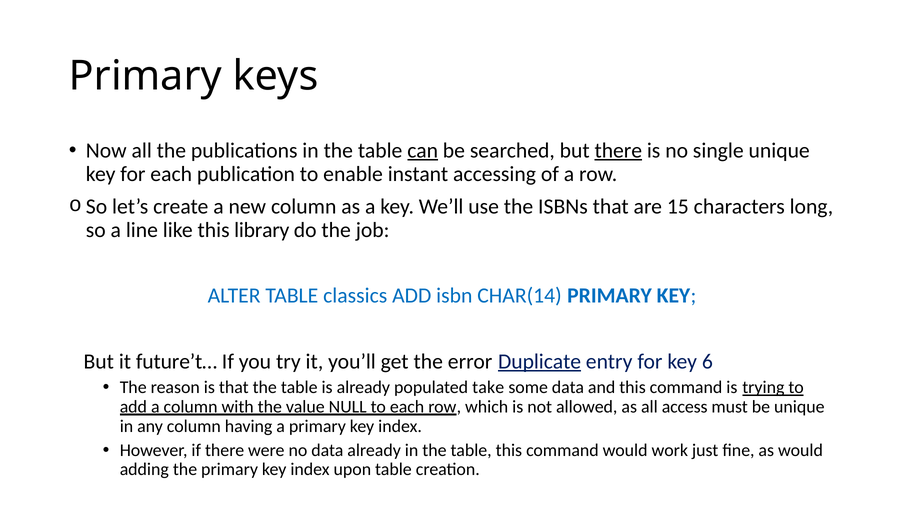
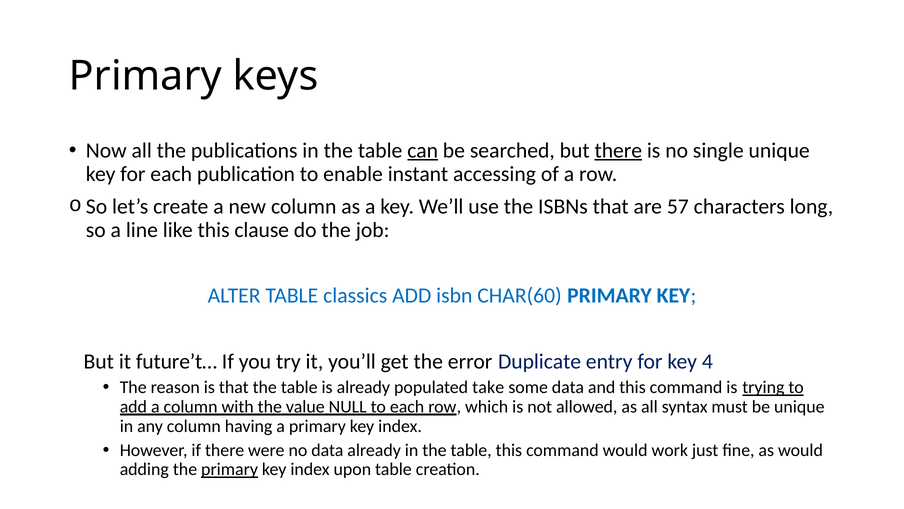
15: 15 -> 57
library: library -> clause
CHAR(14: CHAR(14 -> CHAR(60
Duplicate underline: present -> none
6: 6 -> 4
access: access -> syntax
primary at (230, 469) underline: none -> present
